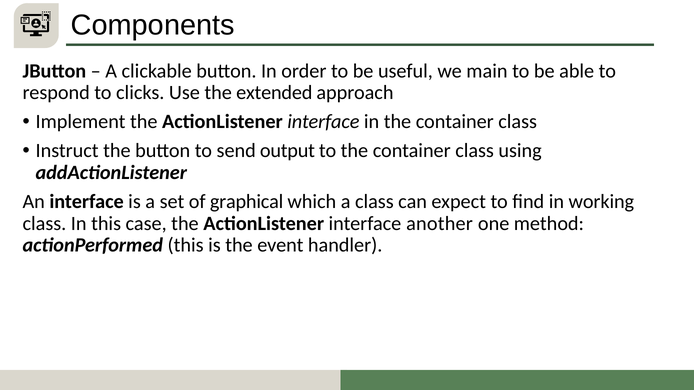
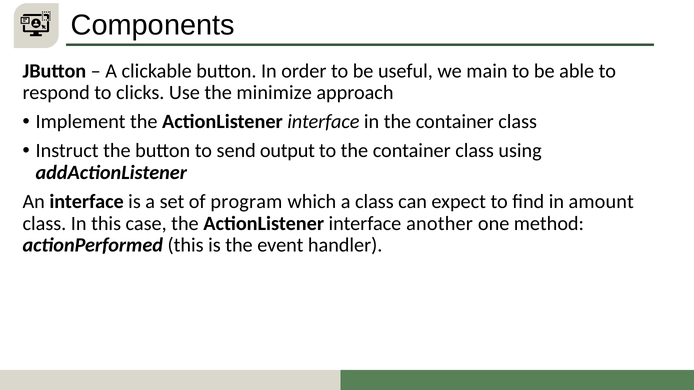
extended: extended -> minimize
graphical: graphical -> program
working: working -> amount
